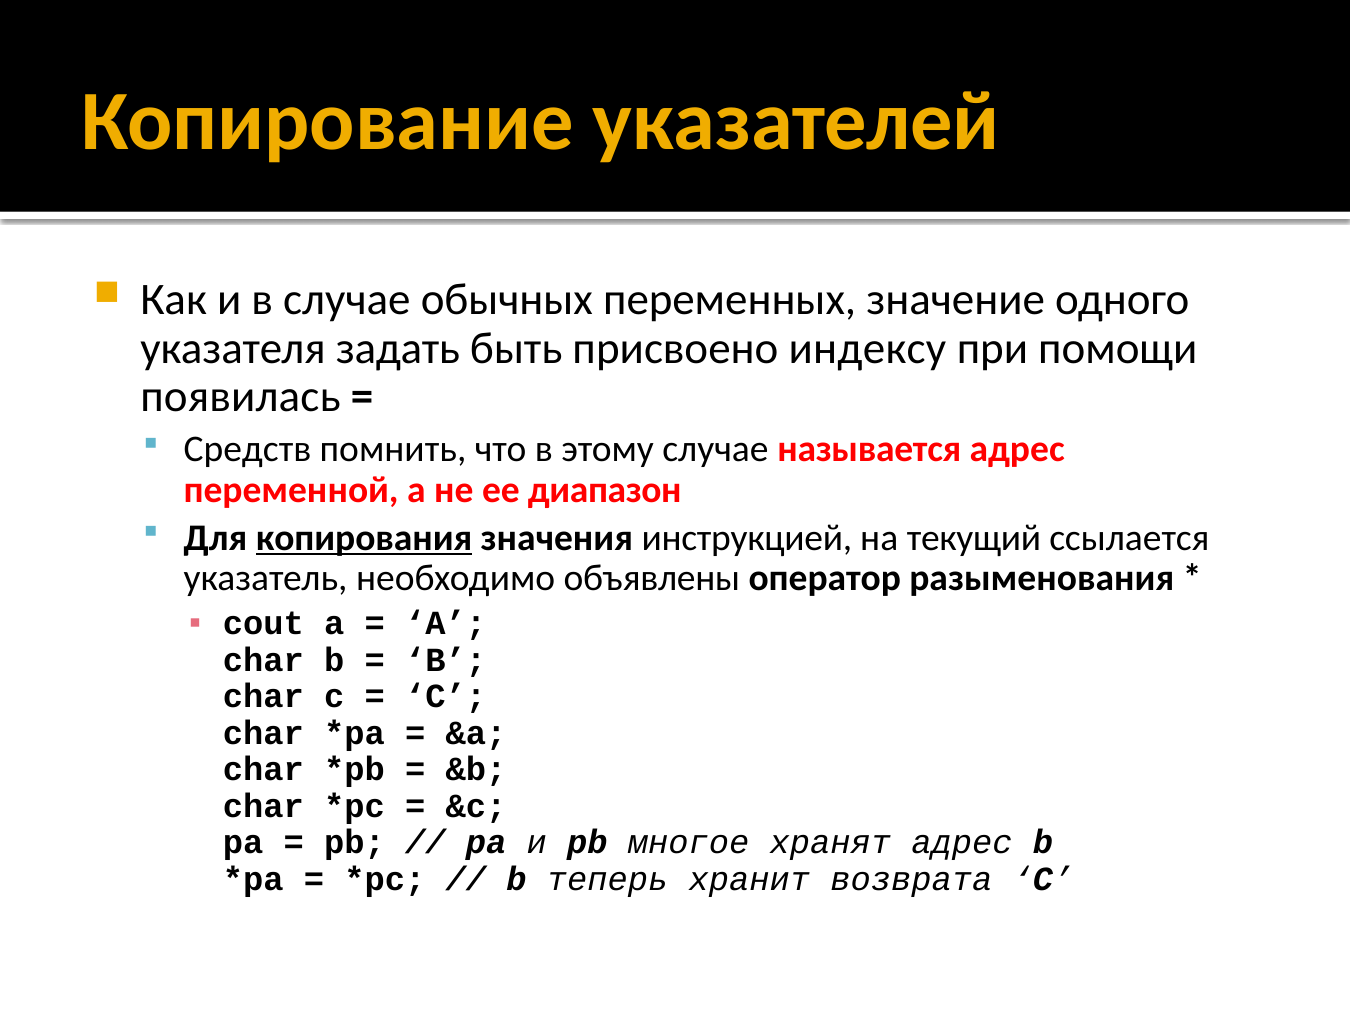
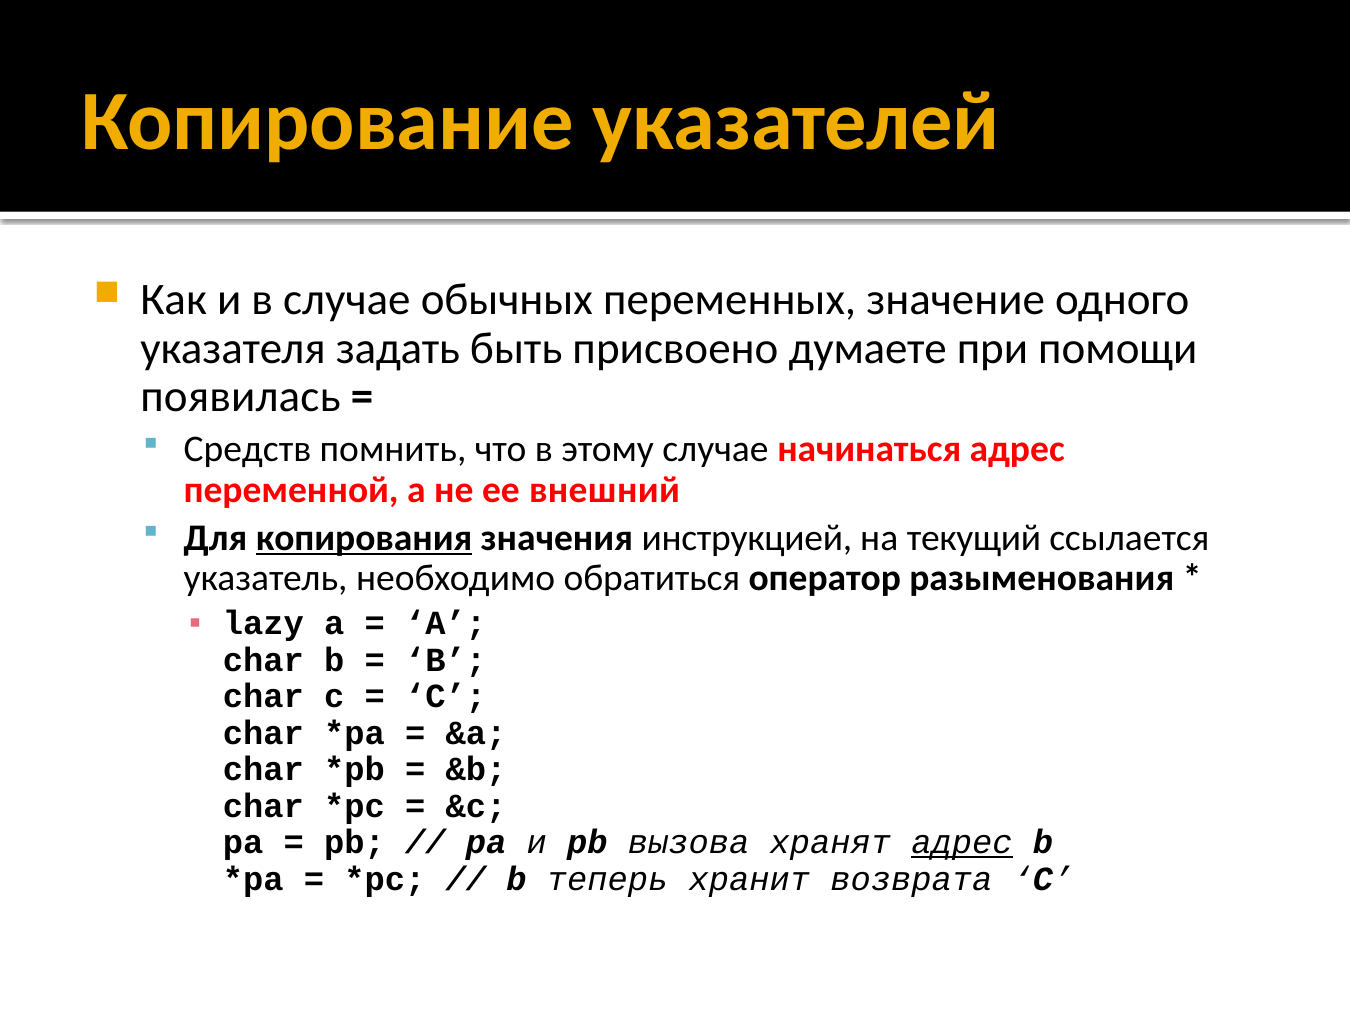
индексу: индексу -> думаете
называется: называется -> начинаться
диапазон: диапазон -> внешний
объявлены: объявлены -> обратиться
cout: cout -> lazy
многое: многое -> вызова
адрес at (962, 842) underline: none -> present
